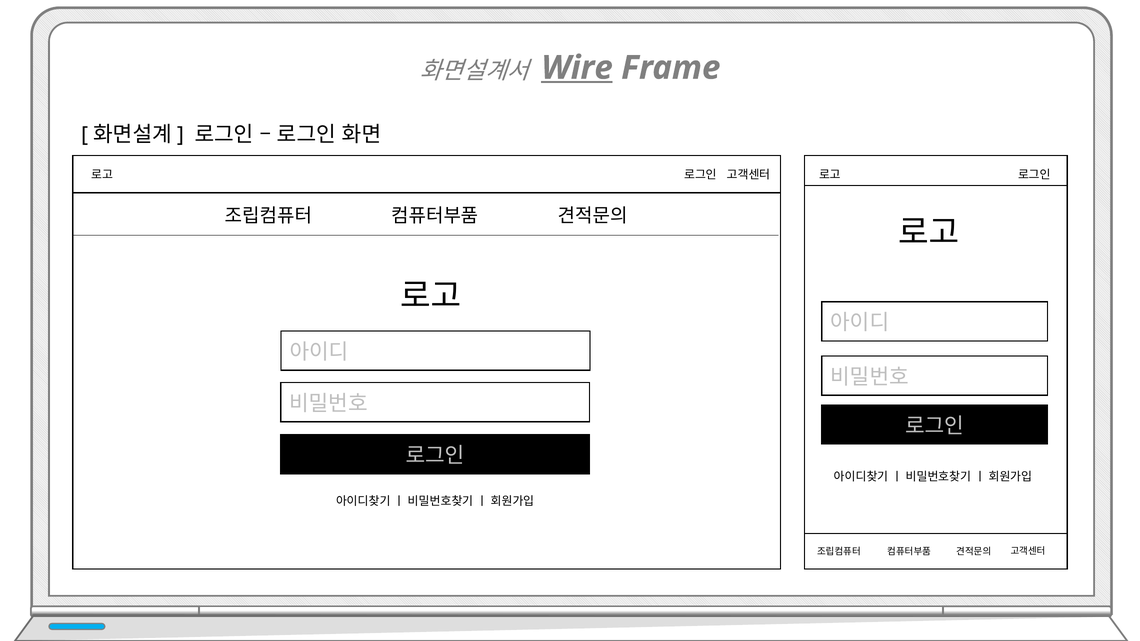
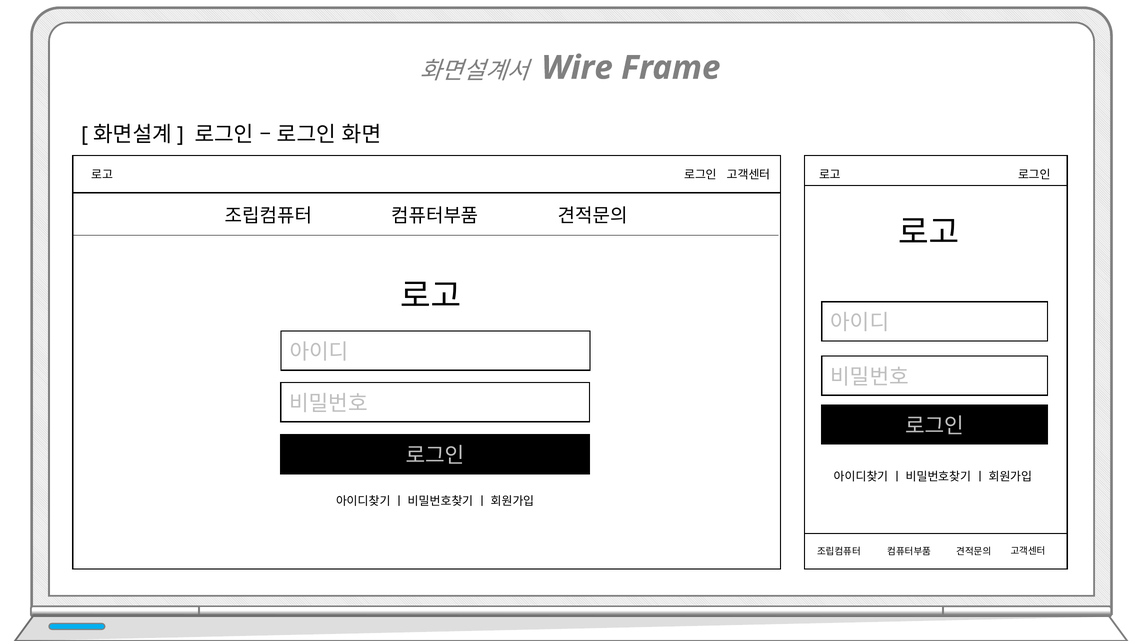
Wire underline: present -> none
